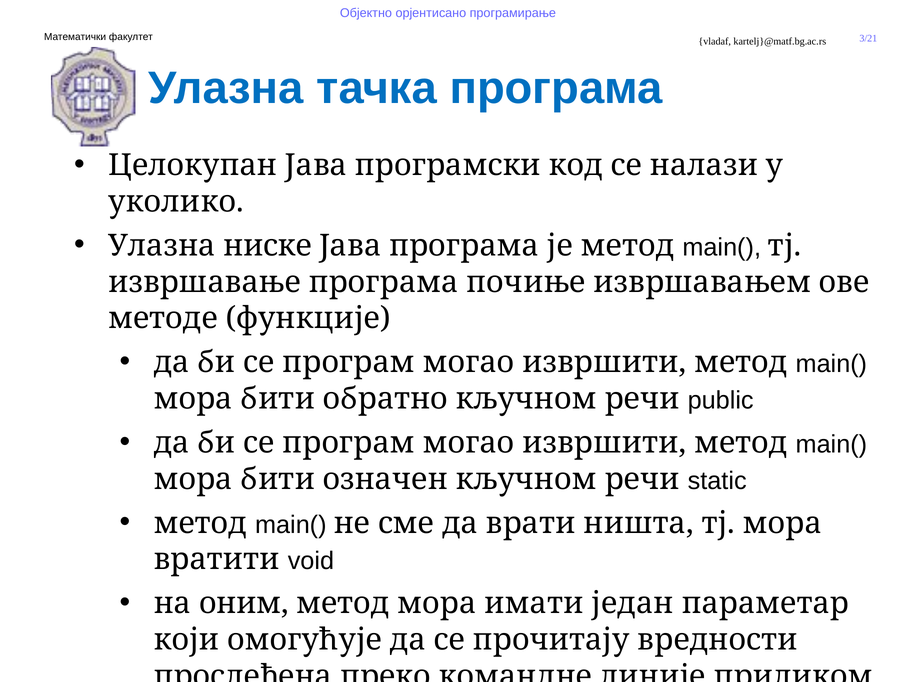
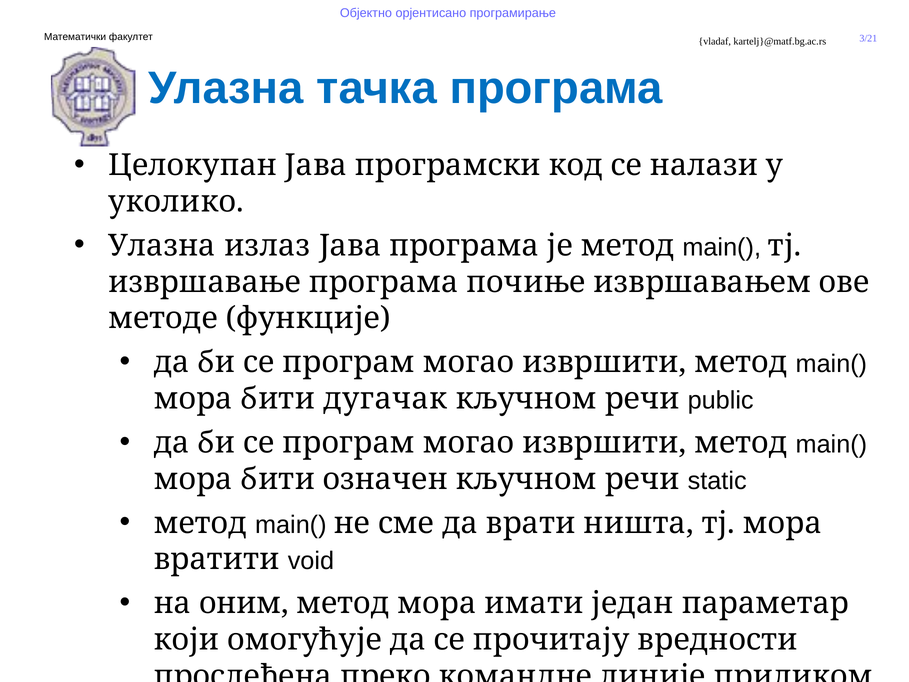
ниске: ниске -> излаз
обратно: обратно -> дугачак
